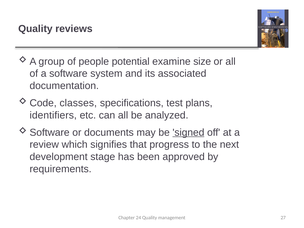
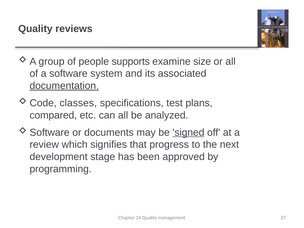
potential: potential -> supports
documentation underline: none -> present
identifiers: identifiers -> compared
requirements: requirements -> programming
